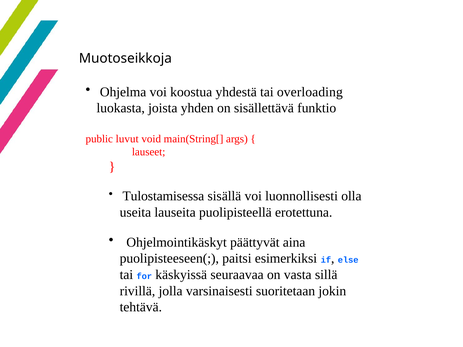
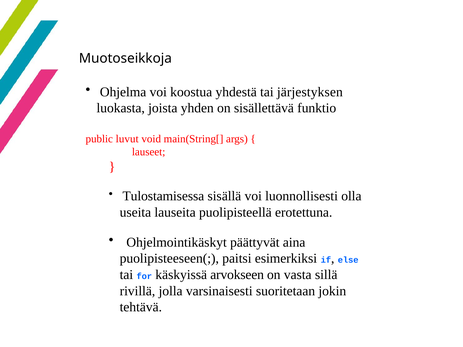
overloading: overloading -> järjestyksen
seuraavaa: seuraavaa -> arvokseen
